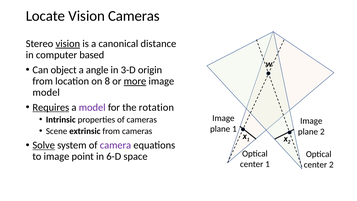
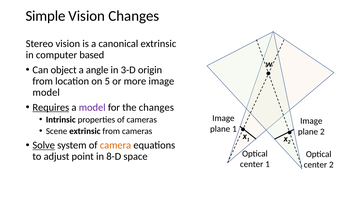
Locate: Locate -> Simple
Vision Cameras: Cameras -> Changes
vision at (68, 44) underline: present -> none
canonical distance: distance -> extrinsic
8: 8 -> 5
more underline: present -> none
the rotation: rotation -> changes
camera colour: purple -> orange
to image: image -> adjust
6-D: 6-D -> 8-D
